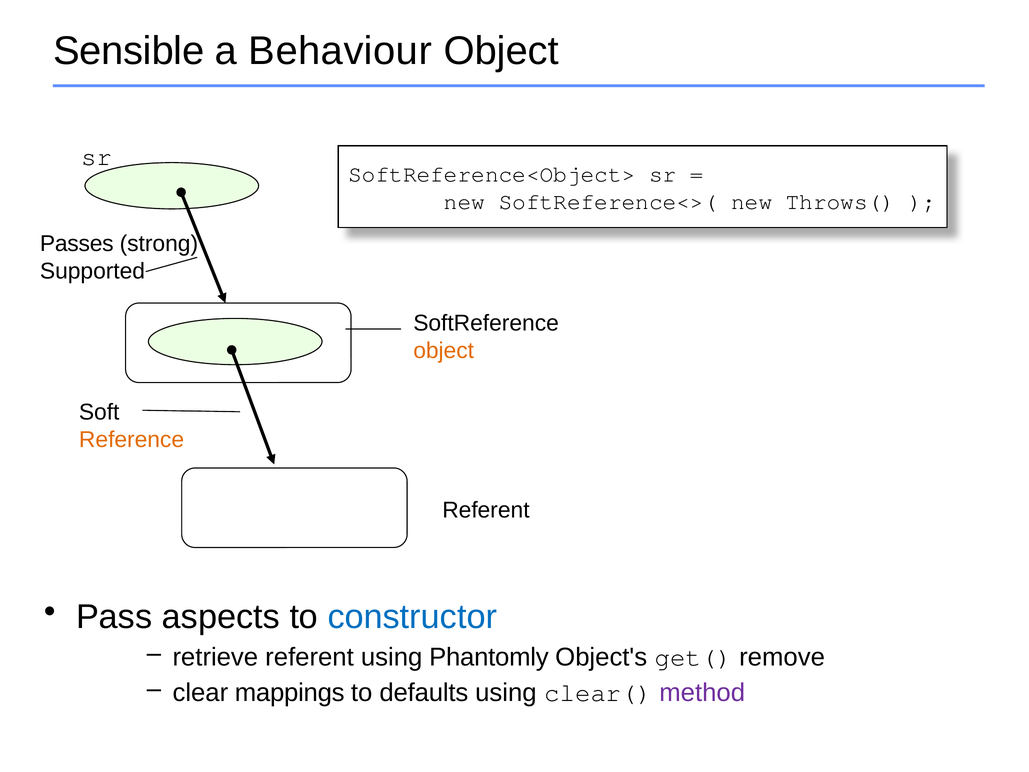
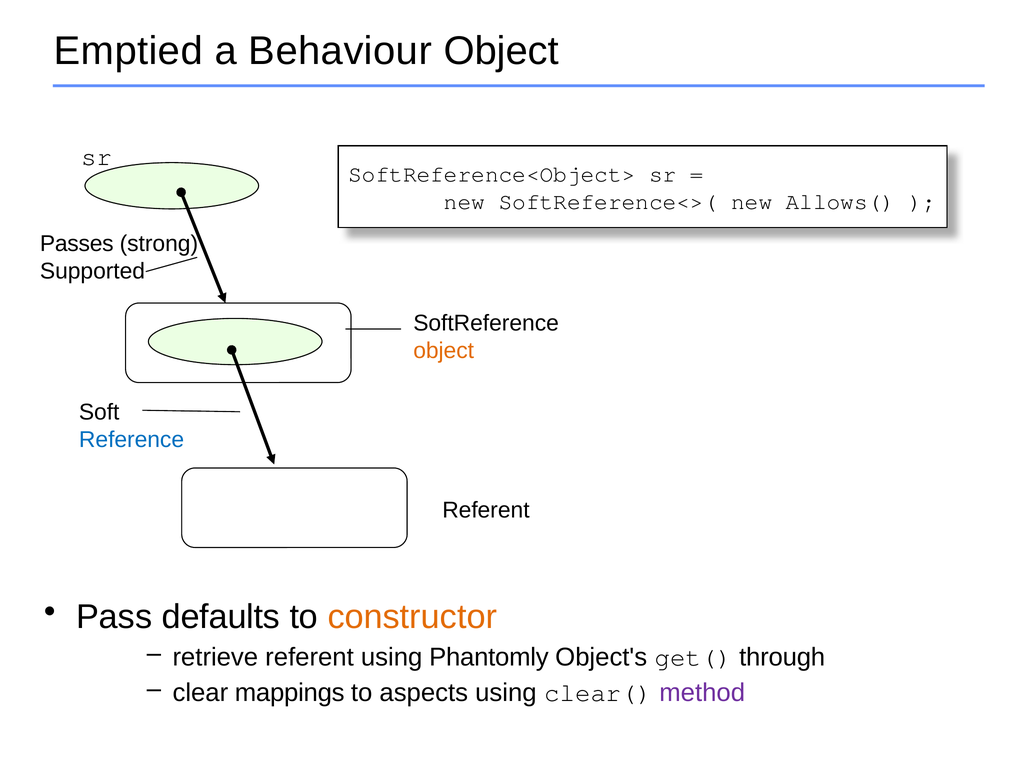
Sensible: Sensible -> Emptied
Throws(: Throws( -> Allows(
Reference colour: orange -> blue
aspects: aspects -> defaults
constructor colour: blue -> orange
remove: remove -> through
defaults: defaults -> aspects
